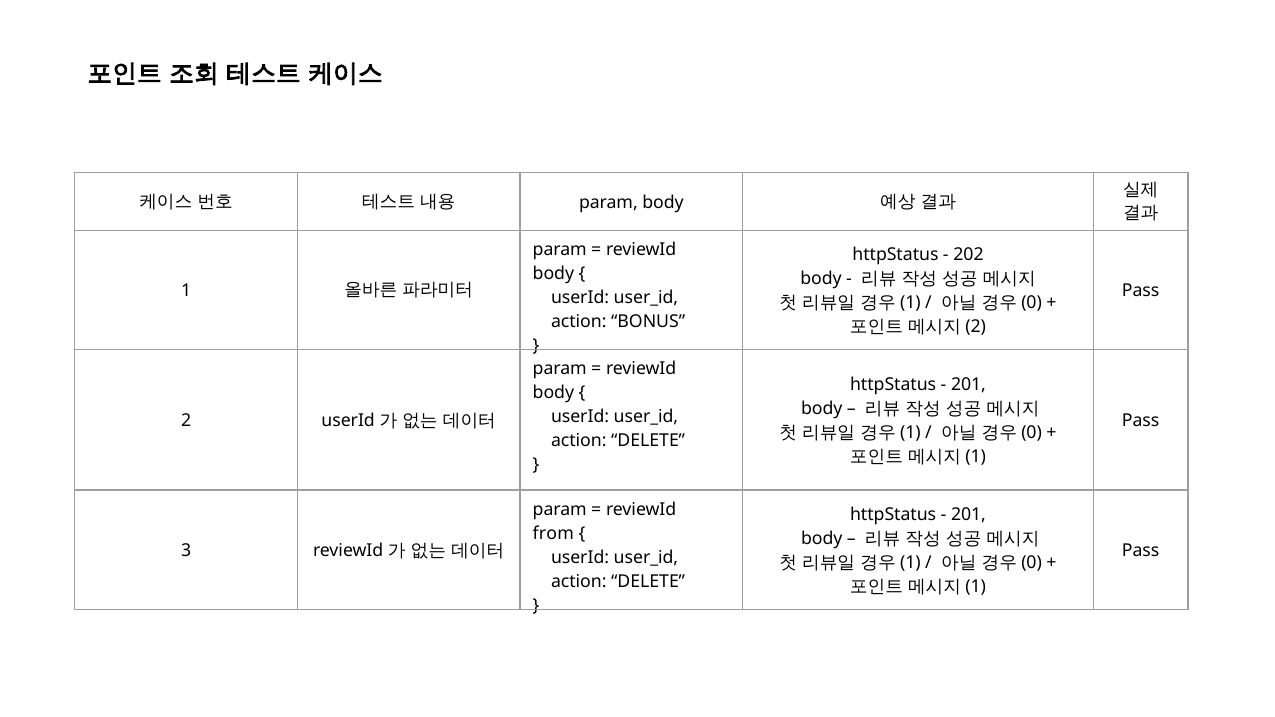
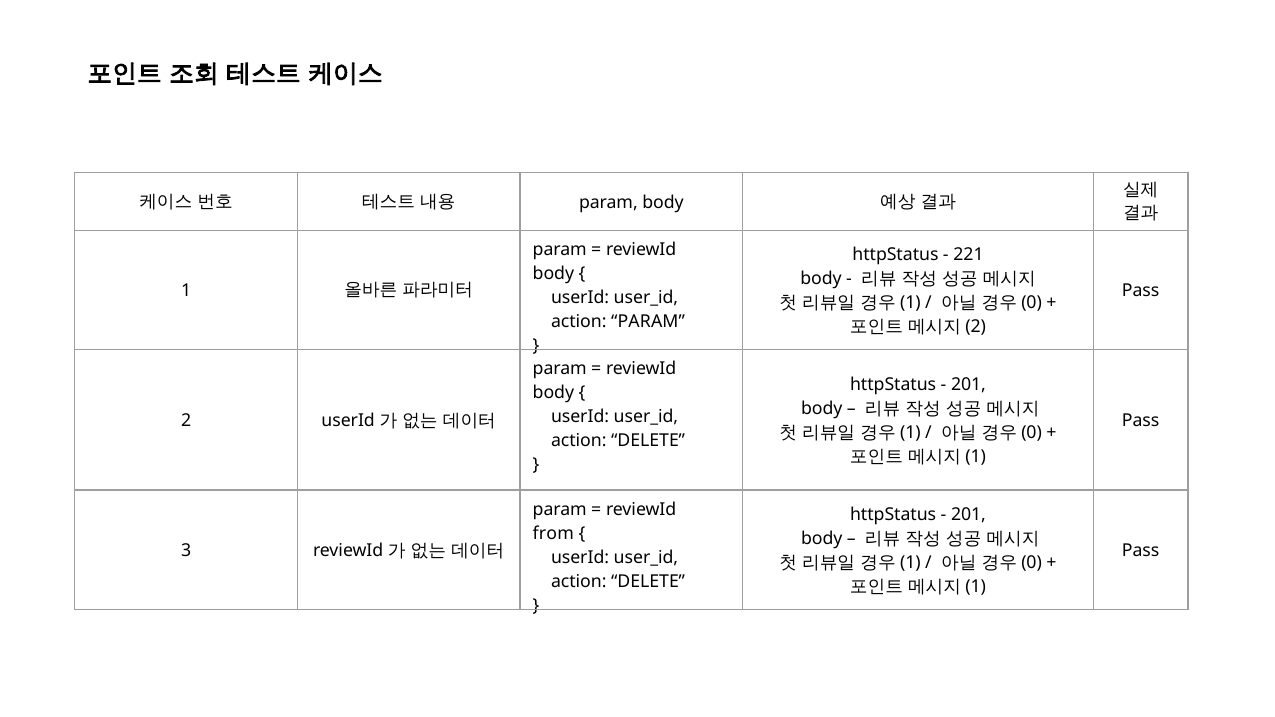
202: 202 -> 221
action BONUS: BONUS -> PARAM
